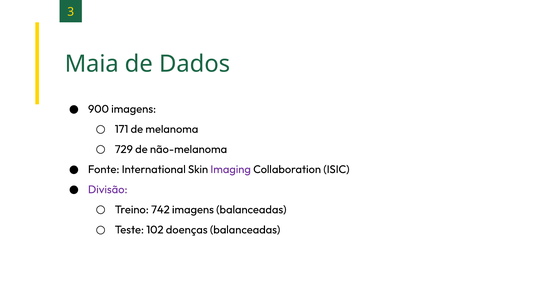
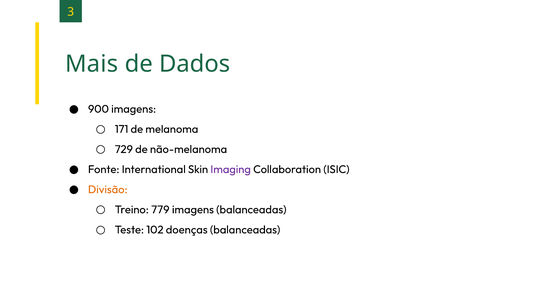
Maia: Maia -> Mais
Divisão colour: purple -> orange
742: 742 -> 779
